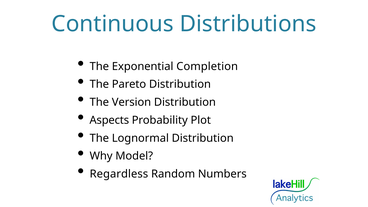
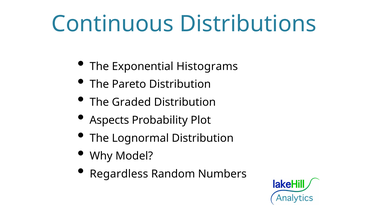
Completion: Completion -> Histograms
Version: Version -> Graded
